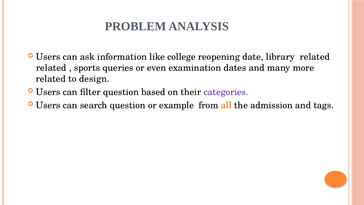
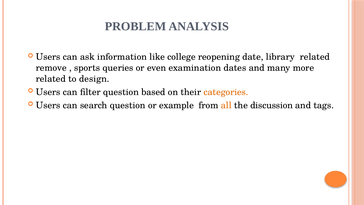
related at (51, 68): related -> remove
categories colour: purple -> orange
admission: admission -> discussion
